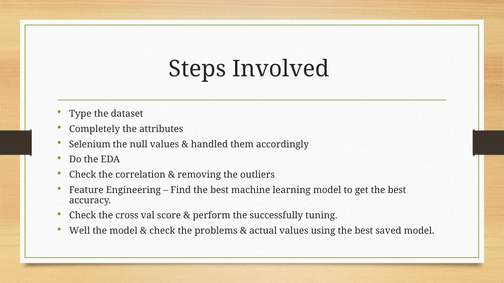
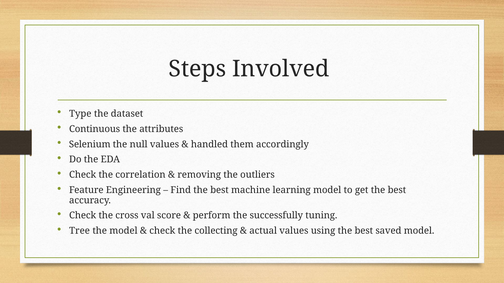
Completely: Completely -> Continuous
Well: Well -> Tree
problems: problems -> collecting
